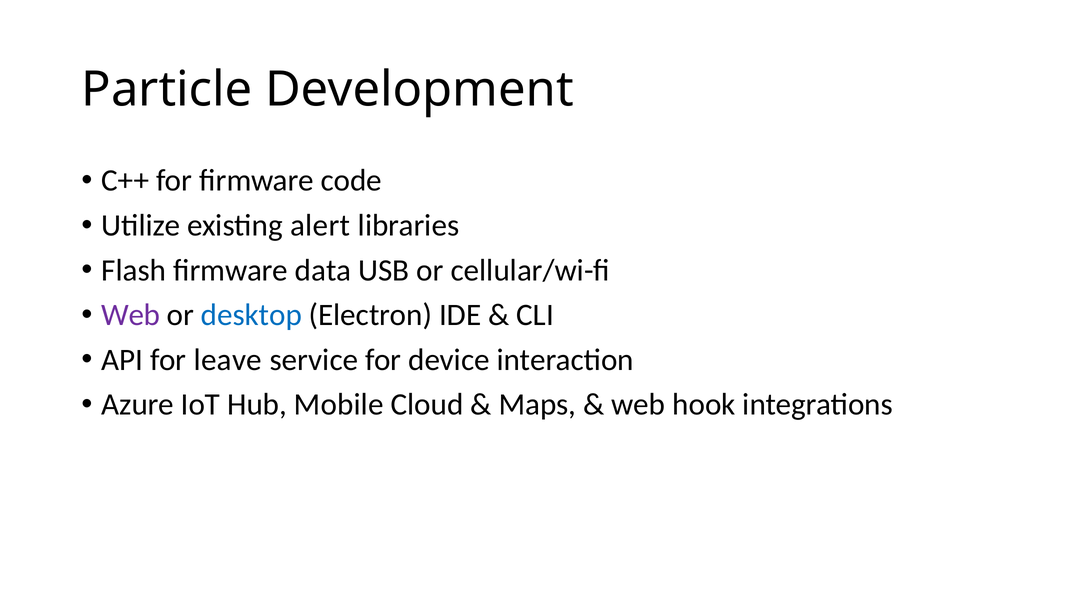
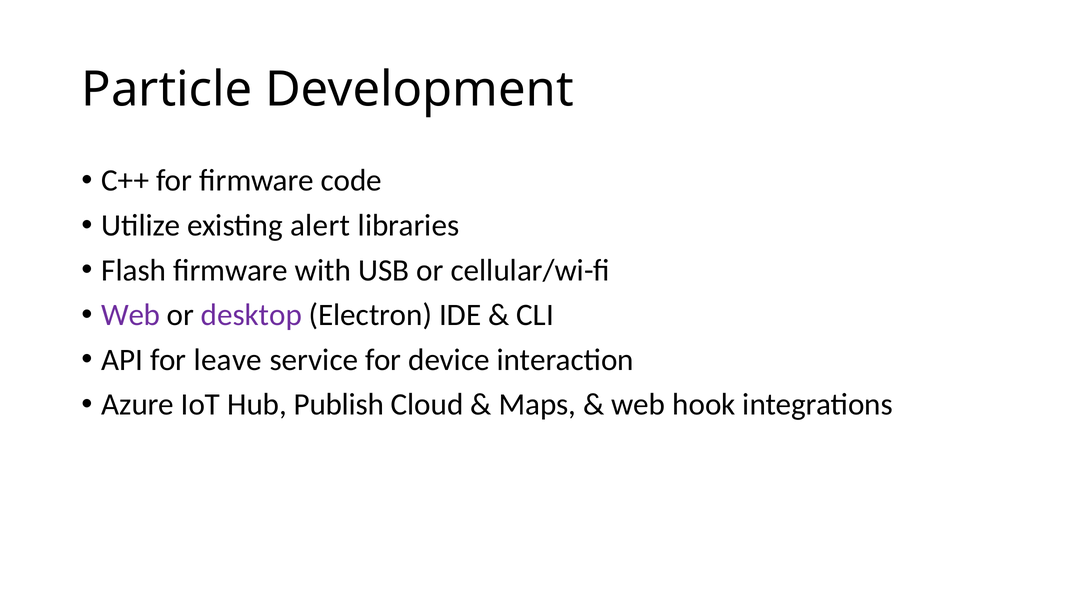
data: data -> with
desktop colour: blue -> purple
Mobile: Mobile -> Publish
